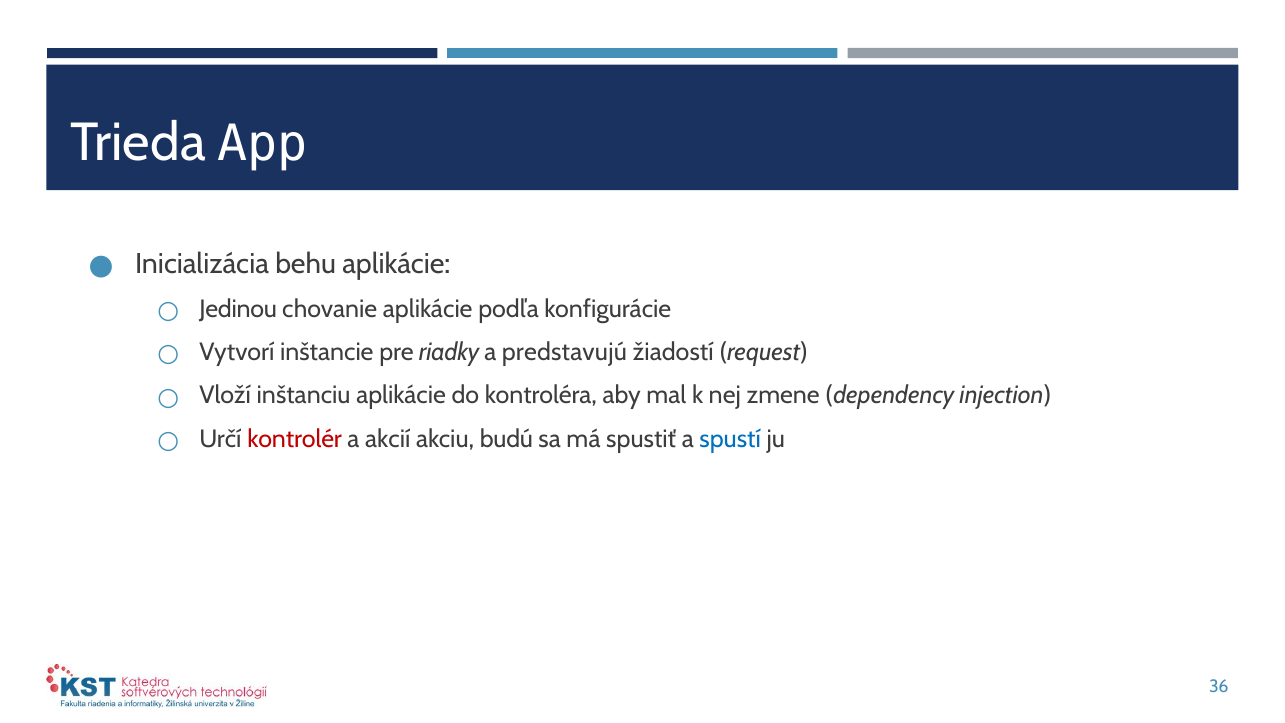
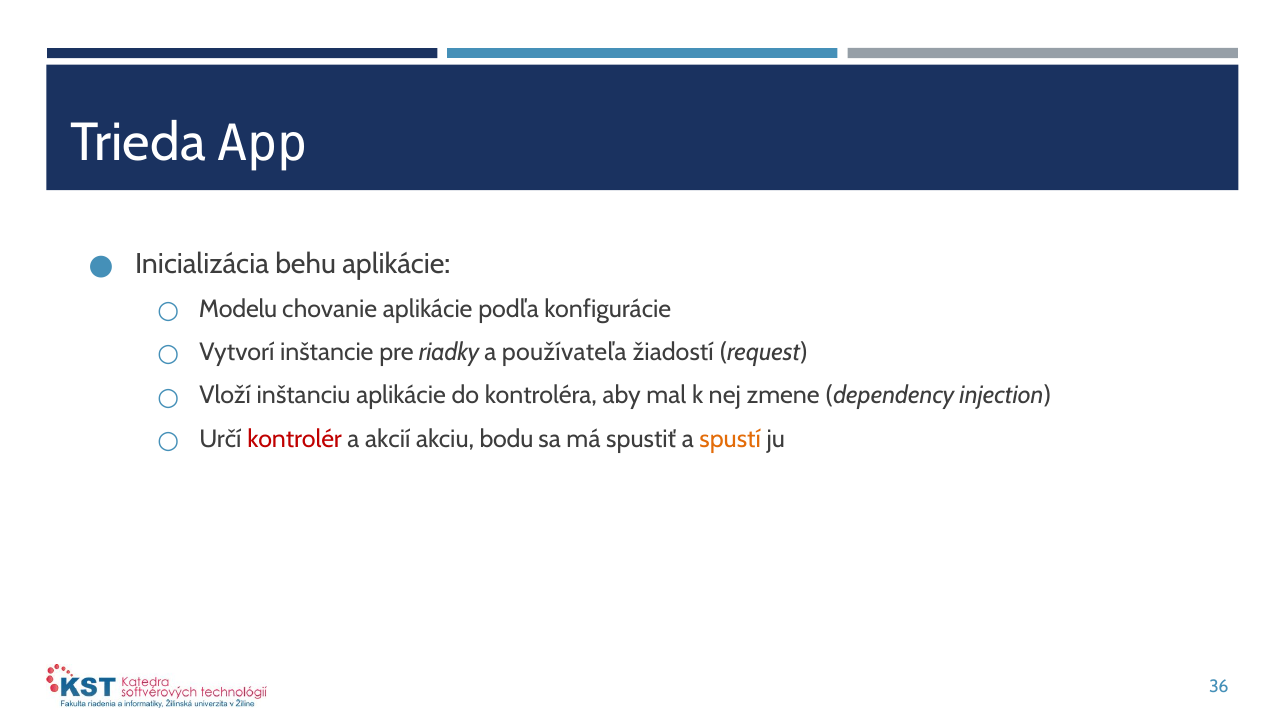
Jedinou: Jedinou -> Modelu
predstavujú: predstavujú -> používateľa
budú: budú -> bodu
spustí colour: blue -> orange
